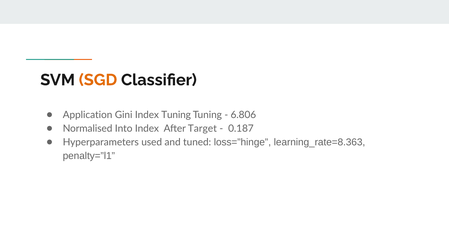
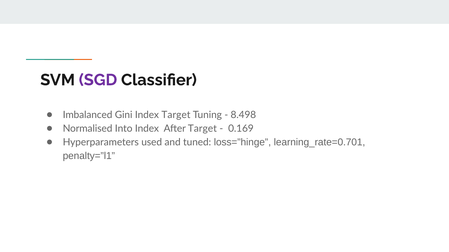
SGD colour: orange -> purple
Application: Application -> Imbalanced
Index Tuning: Tuning -> Target
6.806: 6.806 -> 8.498
0.187: 0.187 -> 0.169
learning_rate=8.363: learning_rate=8.363 -> learning_rate=0.701
